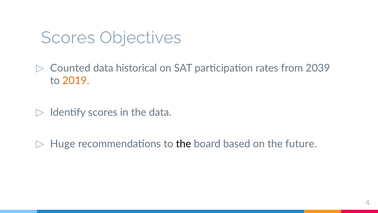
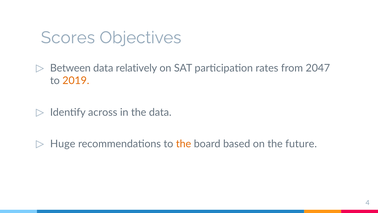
Counted: Counted -> Between
historical: historical -> relatively
2039: 2039 -> 2047
Identify scores: scores -> across
the at (184, 144) colour: black -> orange
